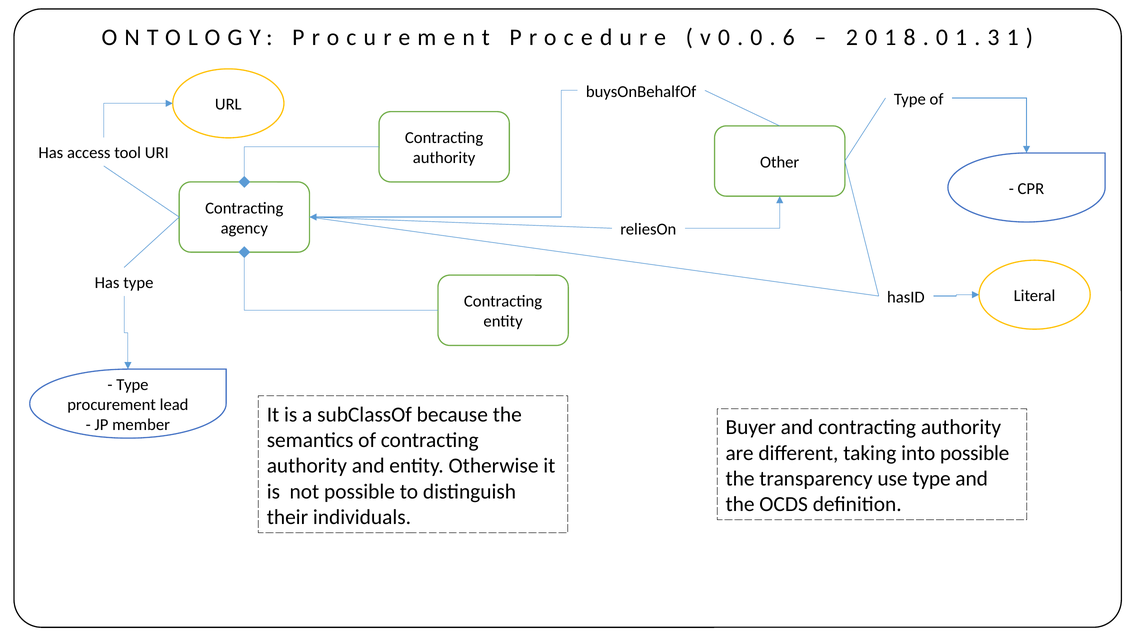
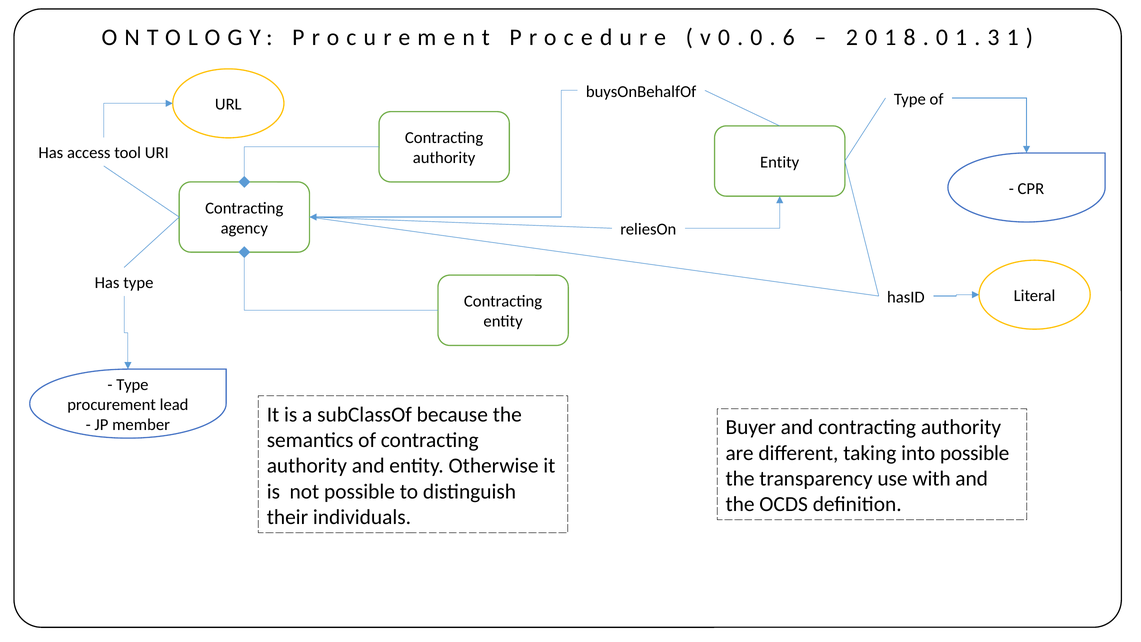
Other at (780, 162): Other -> Entity
use type: type -> with
